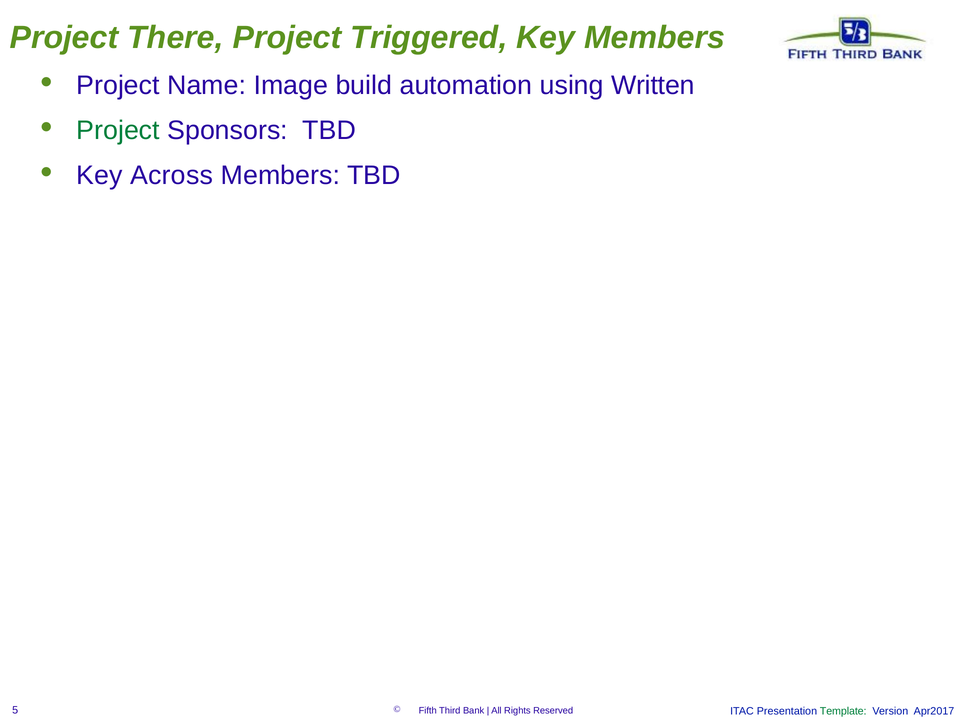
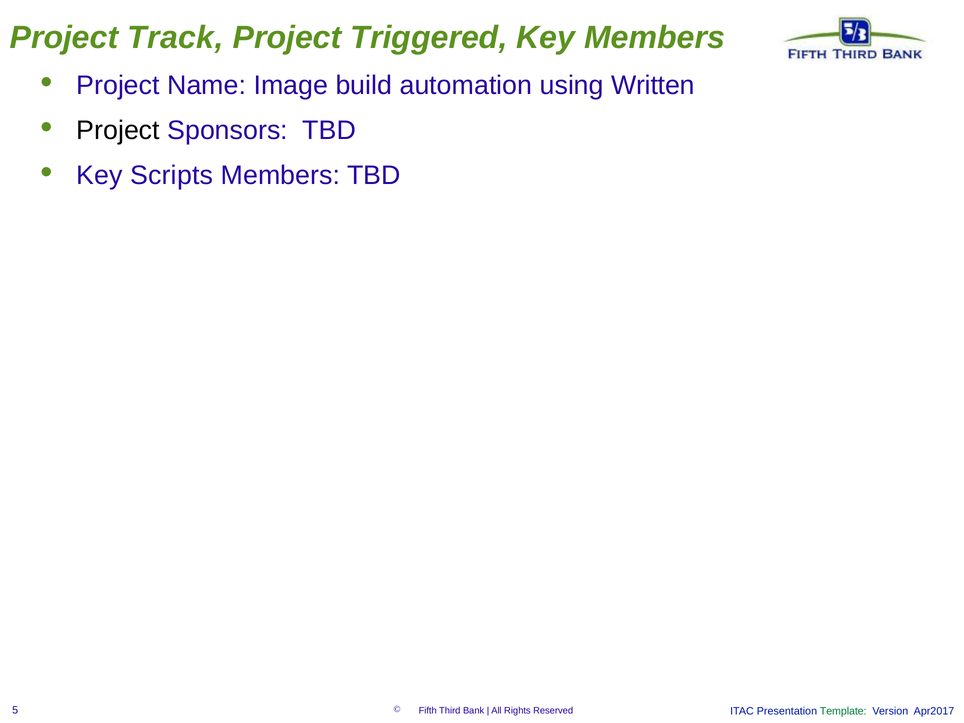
There: There -> Track
Project at (118, 130) colour: green -> black
Across: Across -> Scripts
